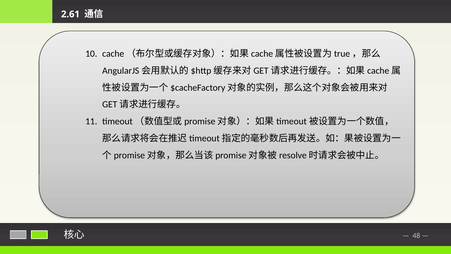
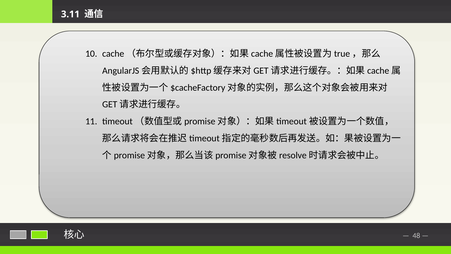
2.61: 2.61 -> 3.11
